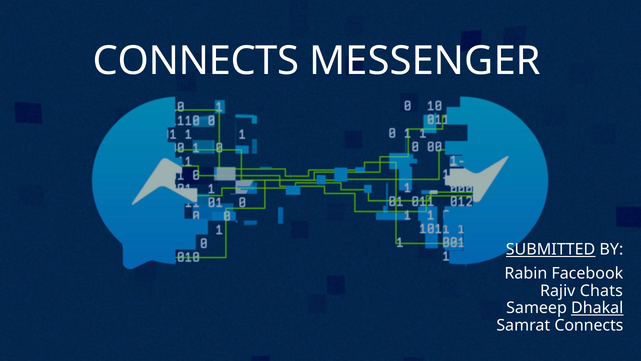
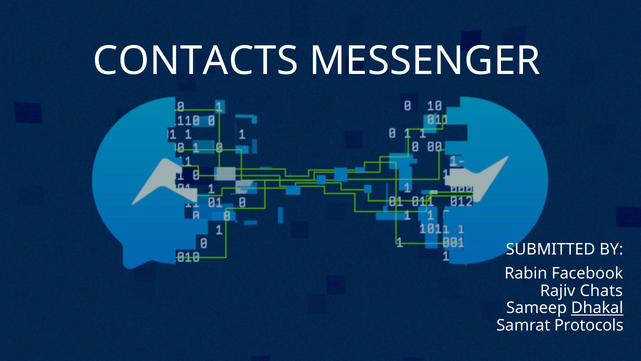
CONNECTS at (196, 61): CONNECTS -> CONTACTS
SUBMITTED underline: present -> none
Samrat Connects: Connects -> Protocols
